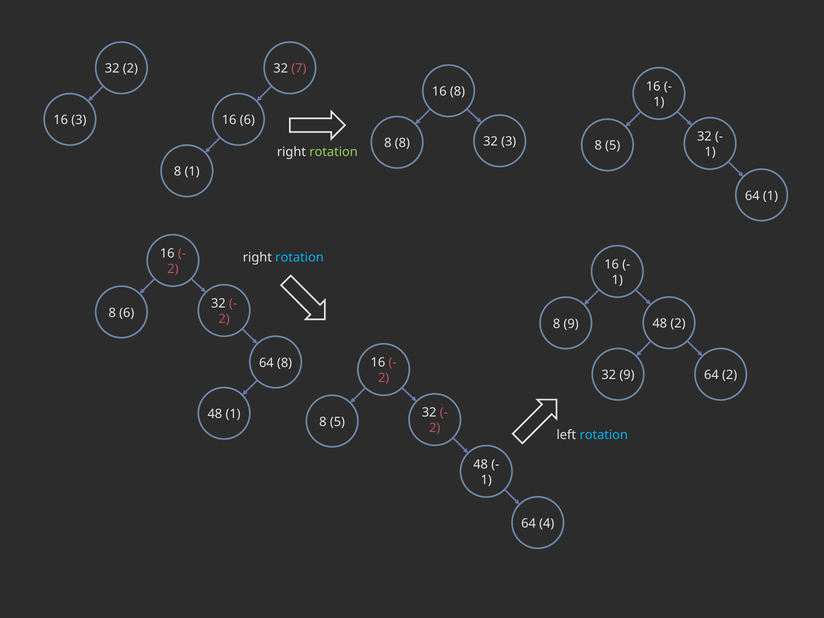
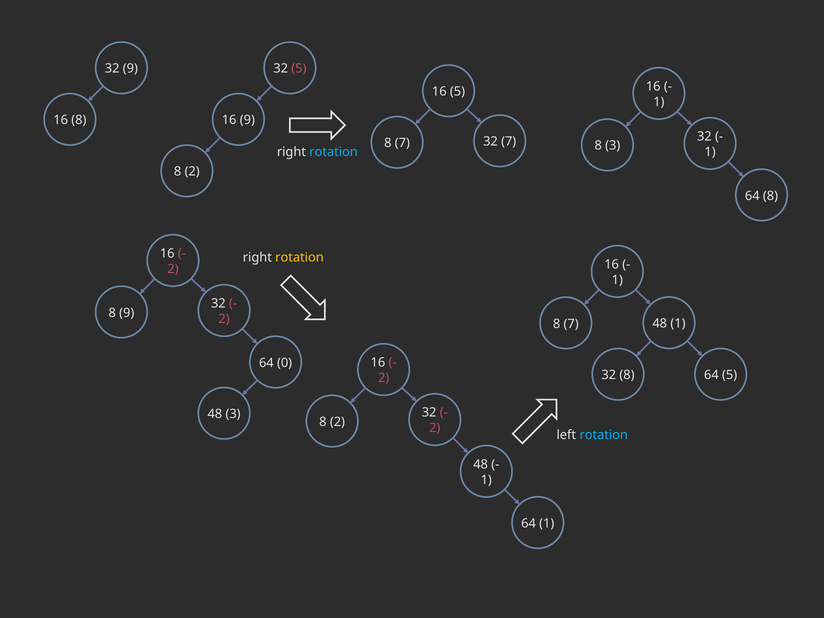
32 2: 2 -> 9
32 7: 7 -> 5
16 8: 8 -> 5
16 3: 3 -> 8
16 6: 6 -> 9
32 3: 3 -> 7
8 at (402, 143): 8 -> 7
5 at (613, 146): 5 -> 3
rotation at (334, 152) colour: light green -> light blue
1 at (192, 172): 1 -> 2
64 1: 1 -> 8
rotation at (299, 258) colour: light blue -> yellow
8 6: 6 -> 9
48 2: 2 -> 1
9 at (571, 324): 9 -> 7
64 8: 8 -> 0
32 9: 9 -> 8
64 2: 2 -> 5
48 1: 1 -> 3
5 at (337, 422): 5 -> 2
64 4: 4 -> 1
